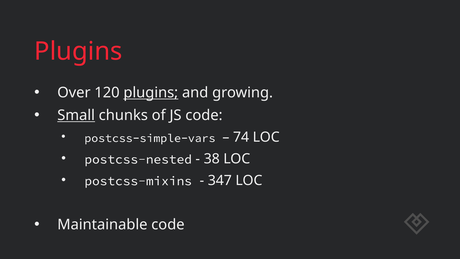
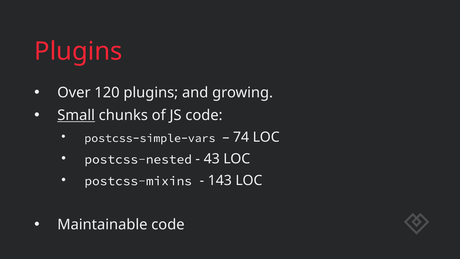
plugins at (151, 93) underline: present -> none
38: 38 -> 43
347: 347 -> 143
